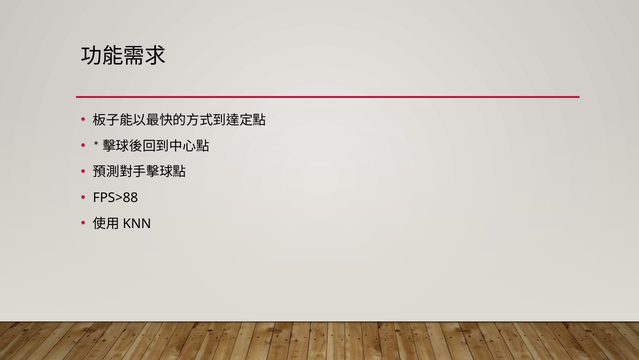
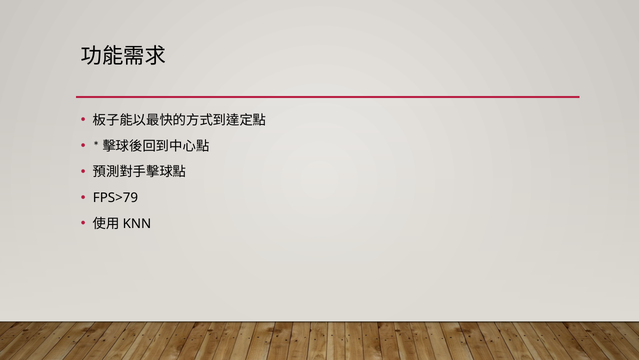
FPS>88: FPS>88 -> FPS>79
